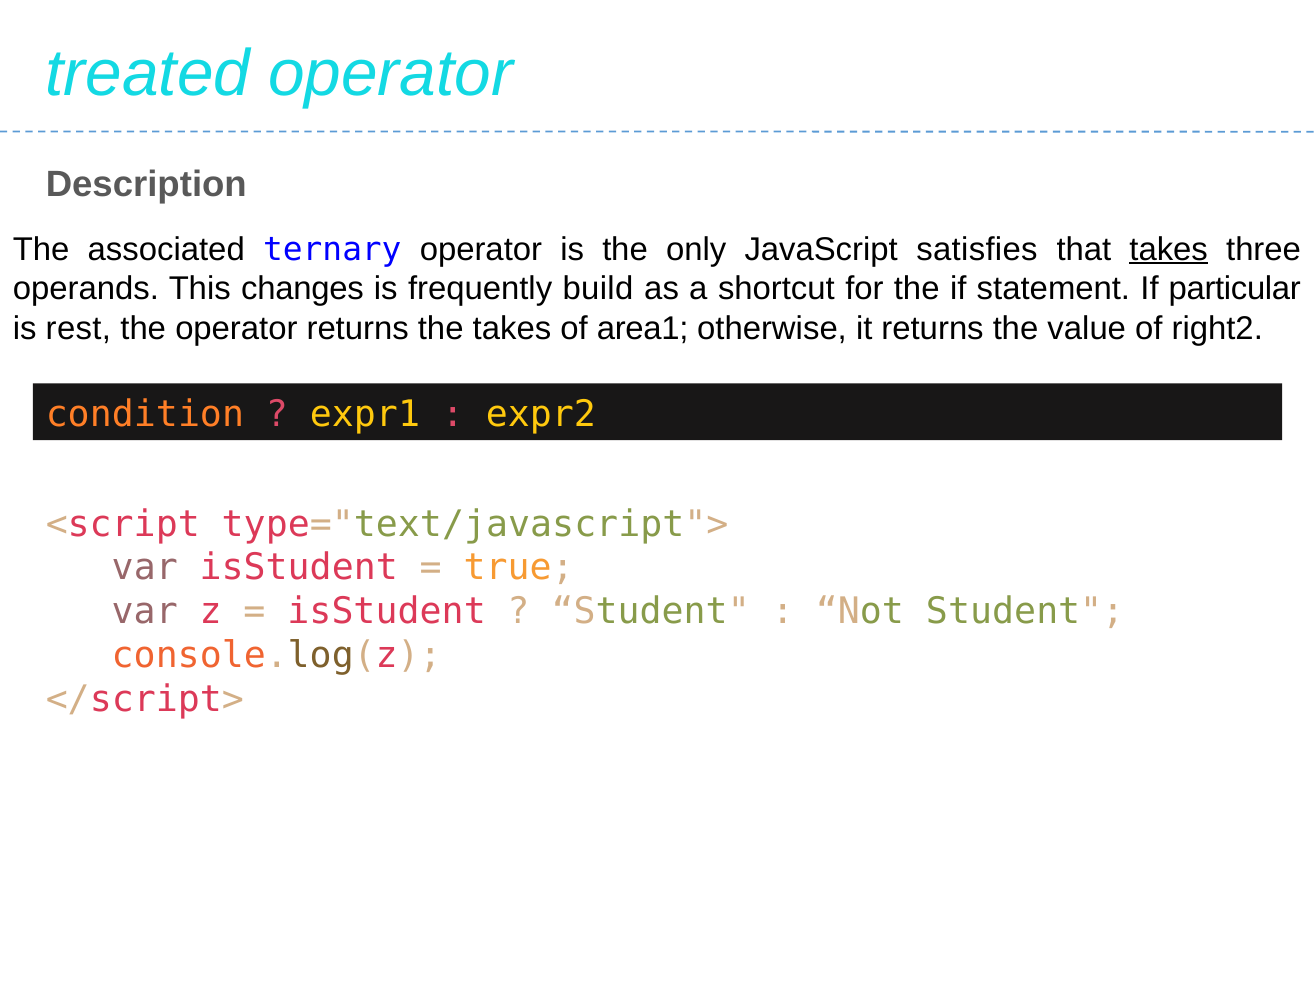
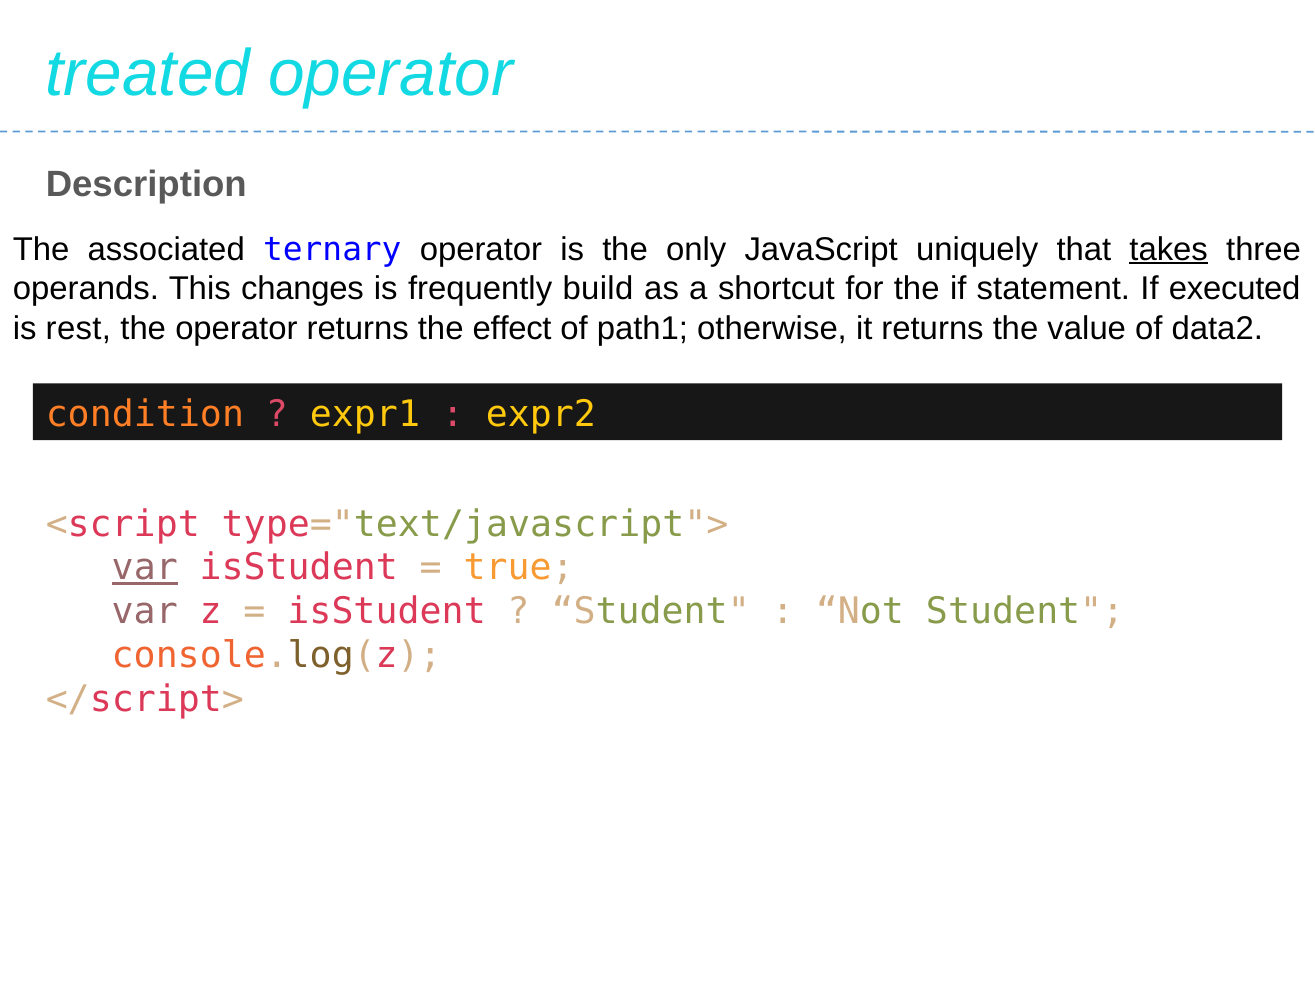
satisfies: satisfies -> uniquely
particular: particular -> executed
the takes: takes -> effect
area1: area1 -> path1
right2: right2 -> data2
var at (145, 568) underline: none -> present
